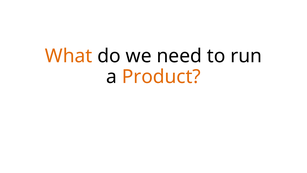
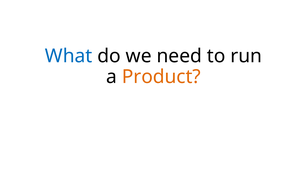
What colour: orange -> blue
